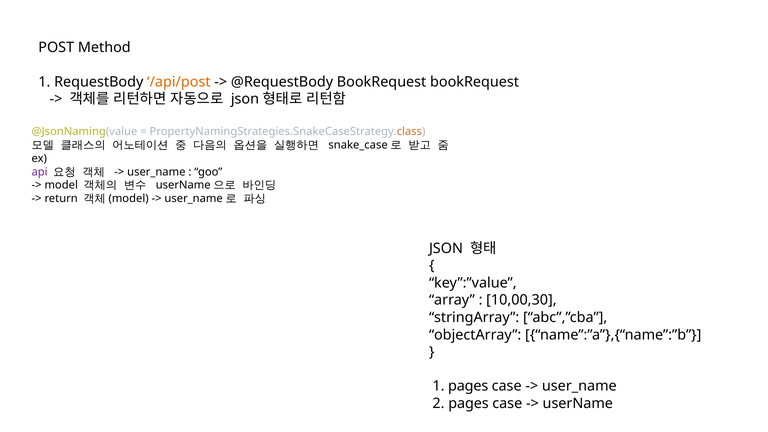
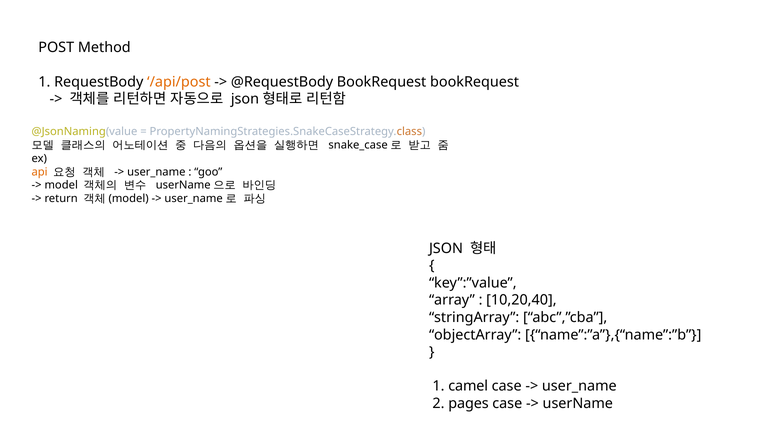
api colour: purple -> orange
10,00,30: 10,00,30 -> 10,20,40
1 pages: pages -> camel
